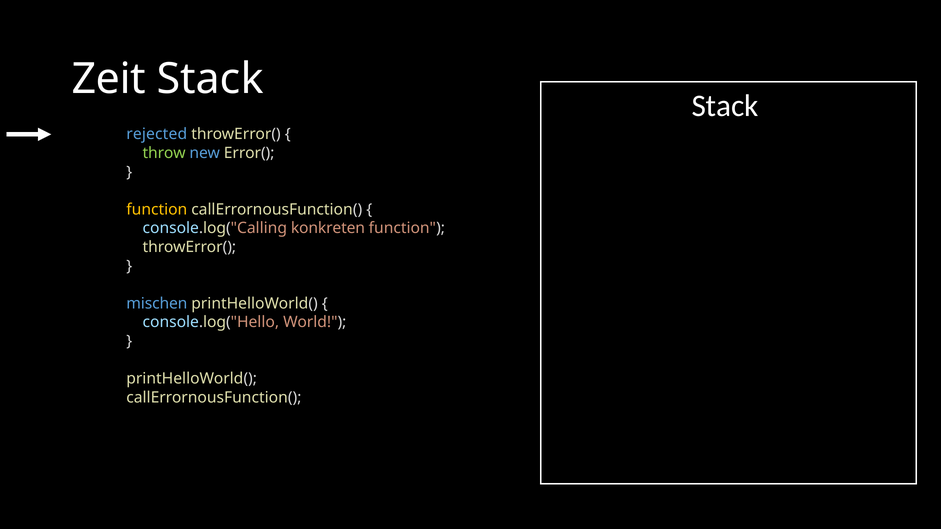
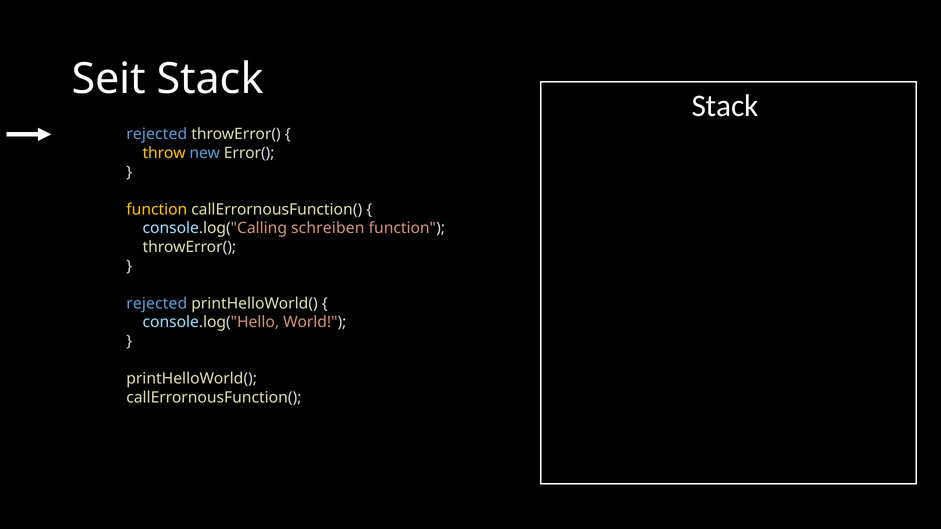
Zeit: Zeit -> Seit
throw colour: light green -> yellow
konkreten: konkreten -> schreiben
mischen at (157, 304): mischen -> rejected
